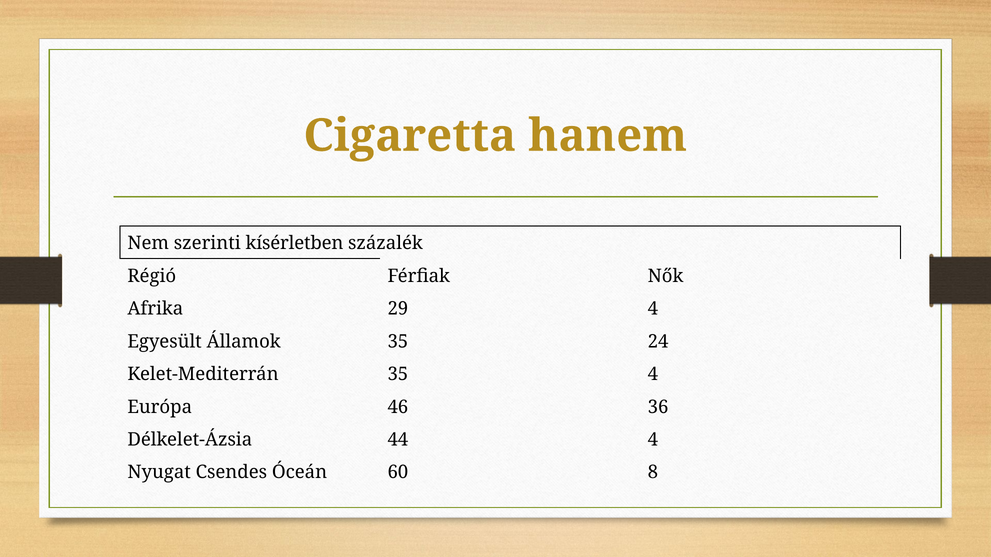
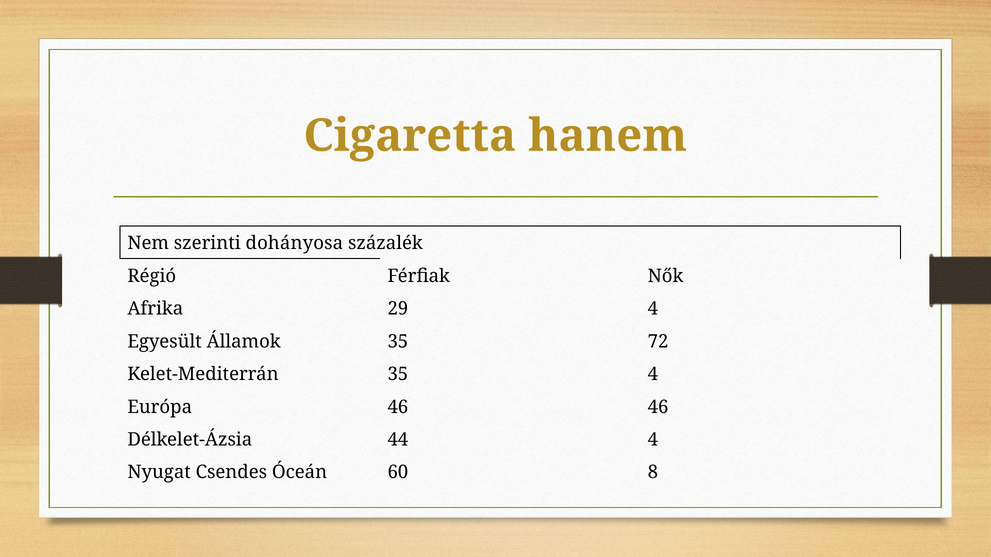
kísérletben: kísérletben -> dohányosa
24: 24 -> 72
46 36: 36 -> 46
